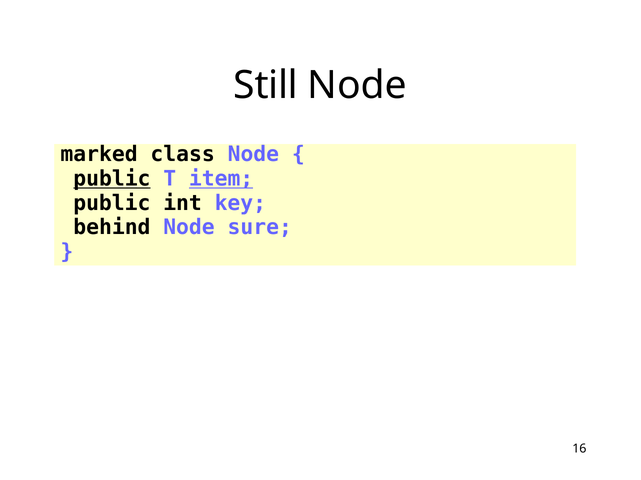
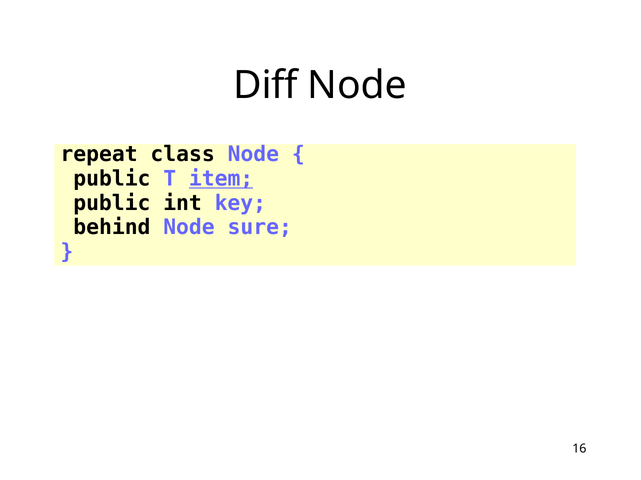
Still: Still -> Diff
marked: marked -> repeat
public at (112, 179) underline: present -> none
